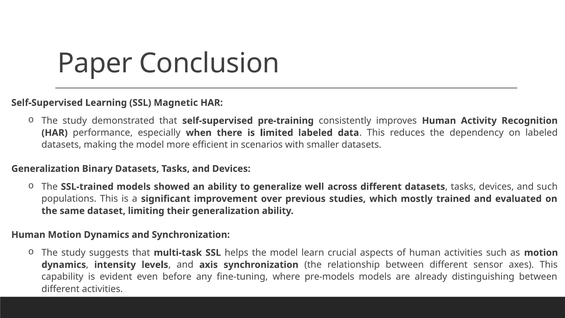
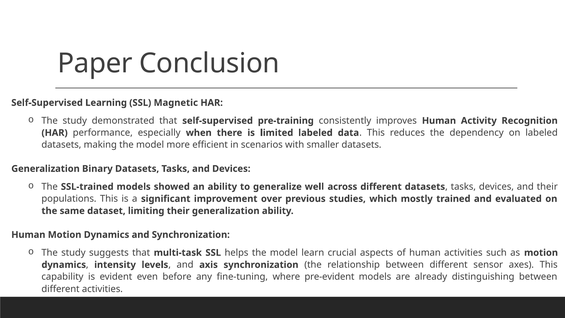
and such: such -> their
pre-models: pre-models -> pre-evident
